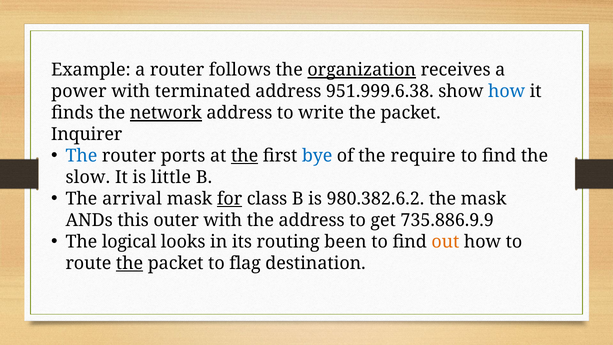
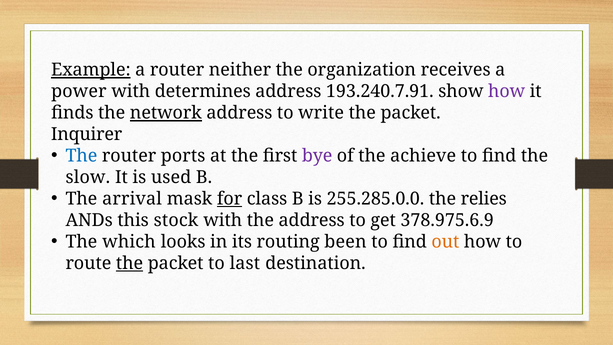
Example underline: none -> present
follows: follows -> neither
organization underline: present -> none
terminated: terminated -> determines
951.999.6.38: 951.999.6.38 -> 193.240.7.91
how at (507, 92) colour: blue -> purple
the at (245, 156) underline: present -> none
bye colour: blue -> purple
require: require -> achieve
little: little -> used
980.382.6.2: 980.382.6.2 -> 255.285.0.0
the mask: mask -> relies
outer: outer -> stock
735.886.9.9: 735.886.9.9 -> 378.975.6.9
logical: logical -> which
flag: flag -> last
